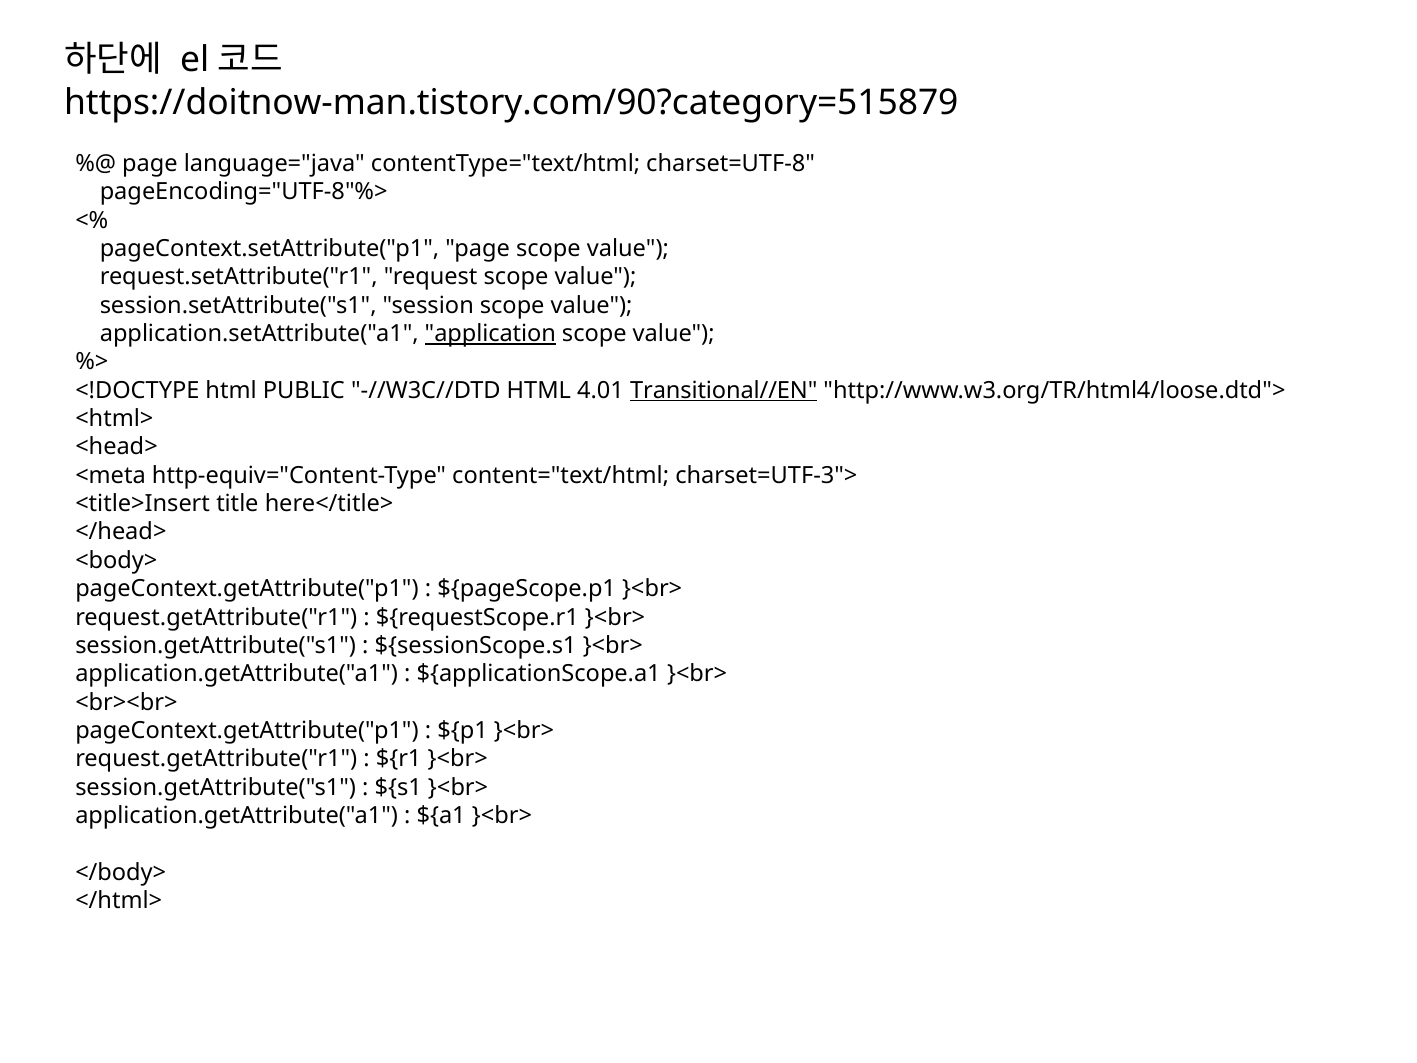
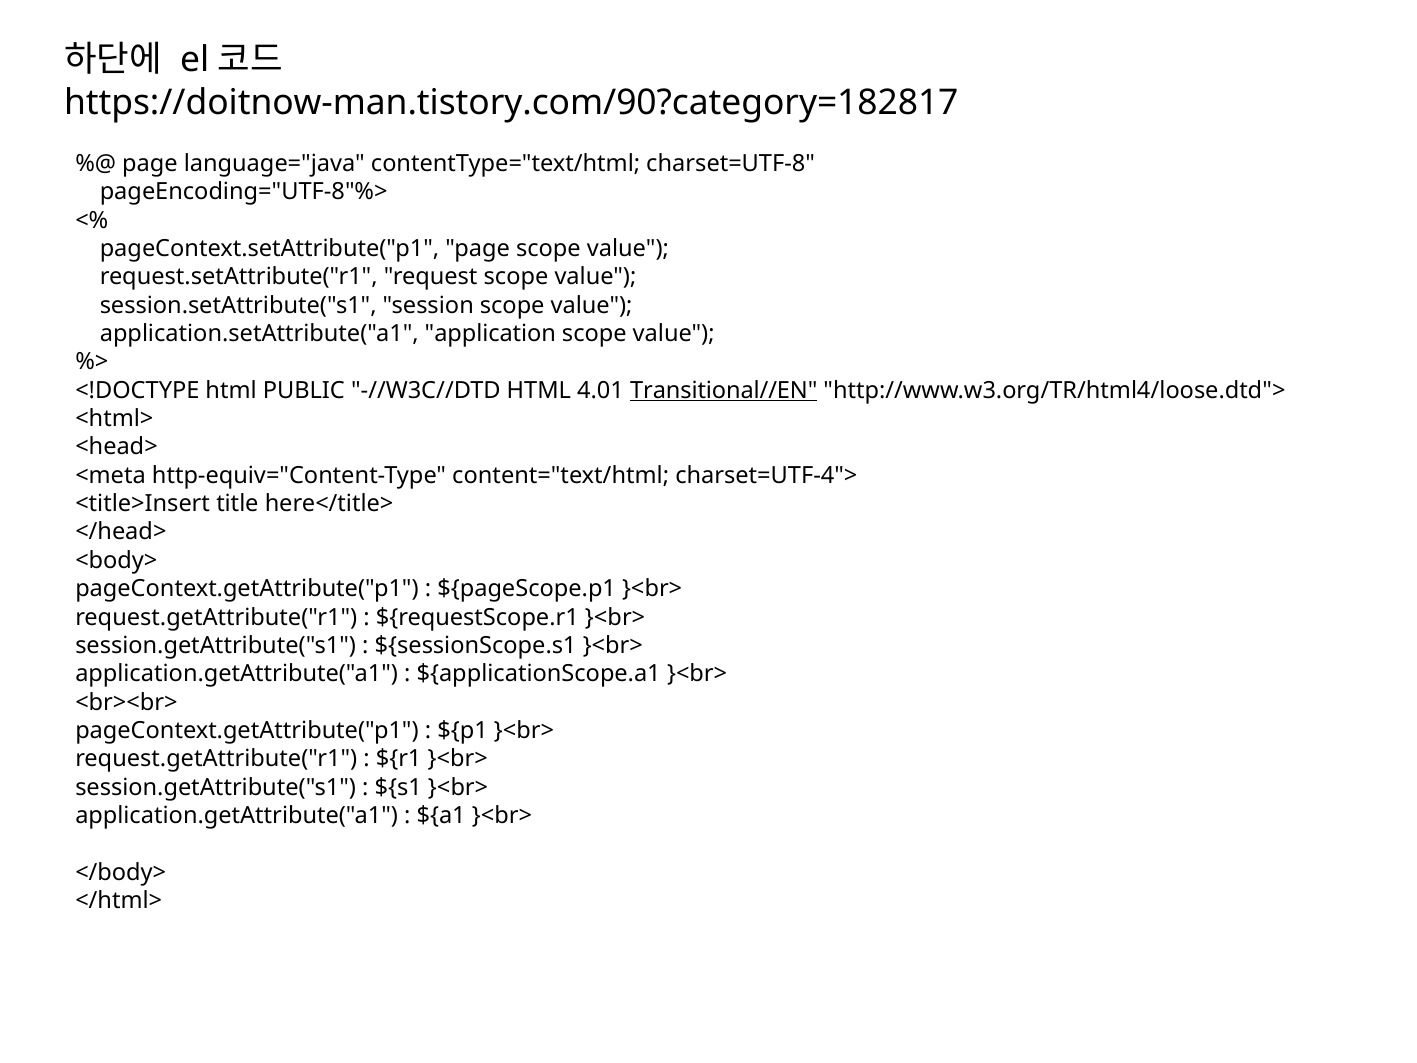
https://doitnow-man.tistory.com/90?category=515879: https://doitnow-man.tistory.com/90?category=515879 -> https://doitnow-man.tistory.com/90?category=182817
application underline: present -> none
charset=UTF-3">: charset=UTF-3"> -> charset=UTF-4">
